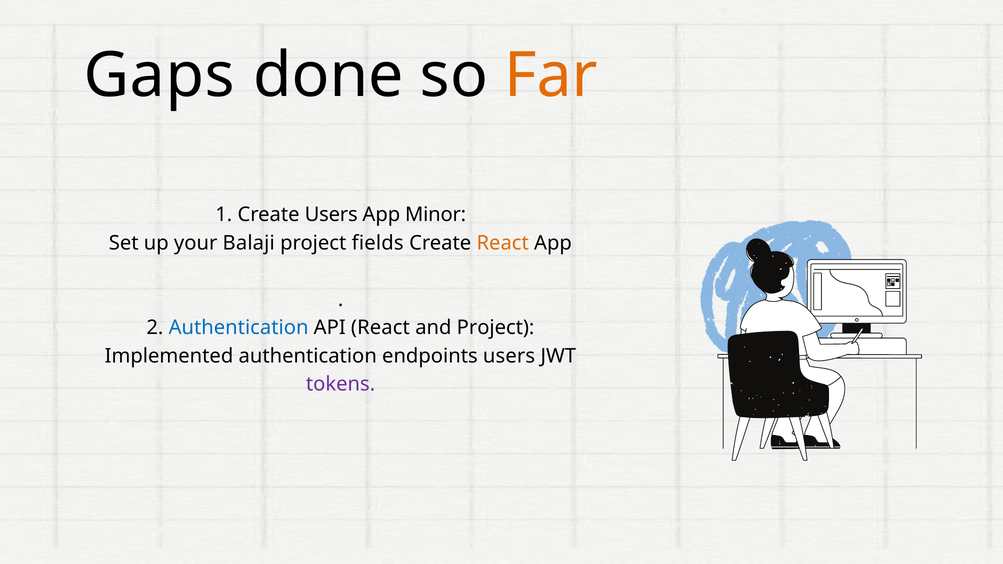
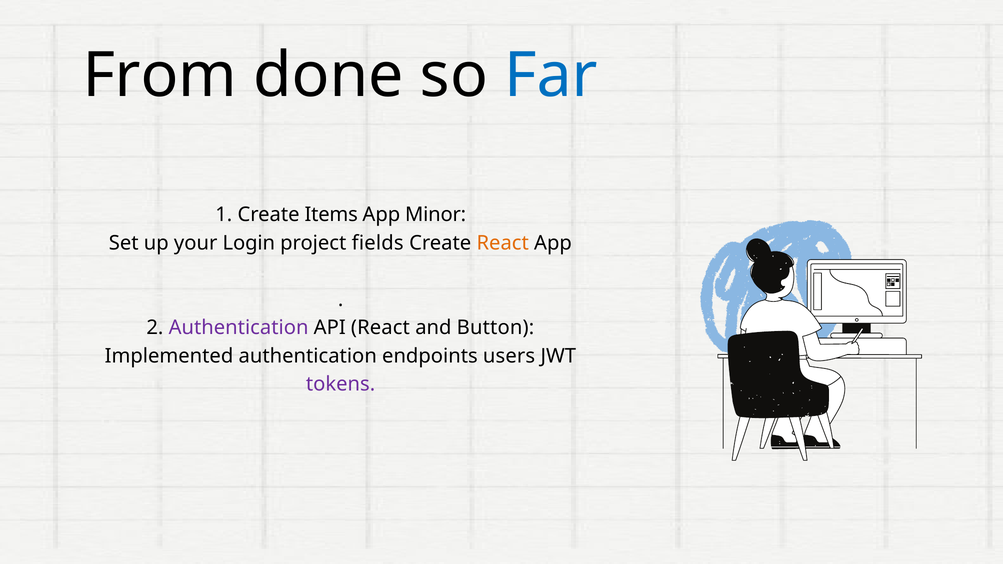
Gaps: Gaps -> From
Far colour: orange -> blue
Create Users: Users -> Items
Balaji: Balaji -> Login
Authentication at (239, 328) colour: blue -> purple
and Project: Project -> Button
